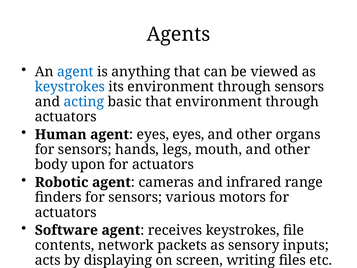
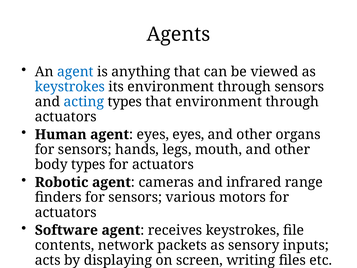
acting basic: basic -> types
body upon: upon -> types
